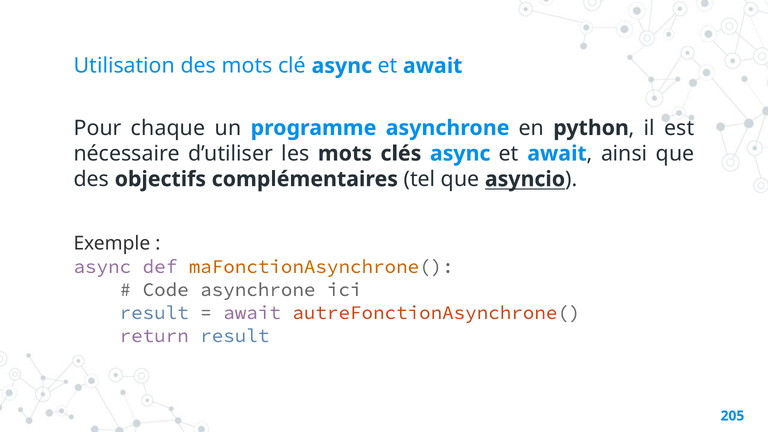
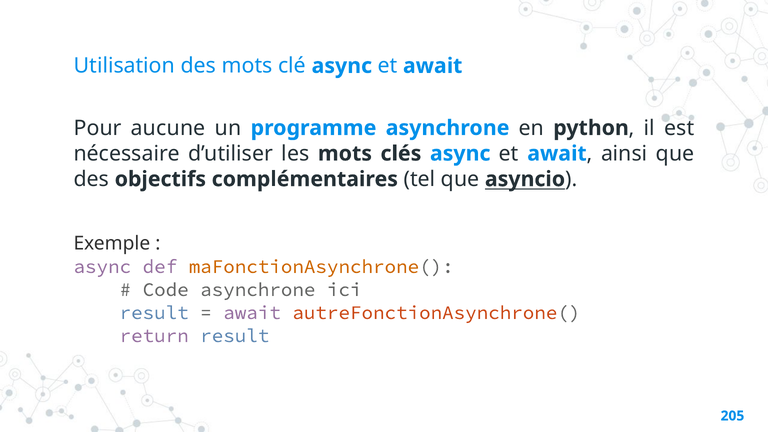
chaque: chaque -> aucune
